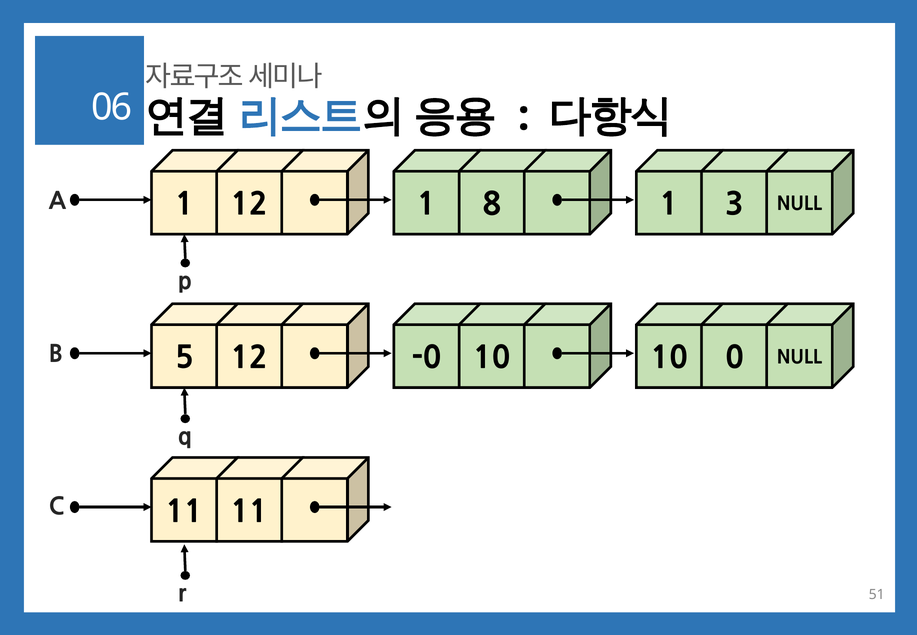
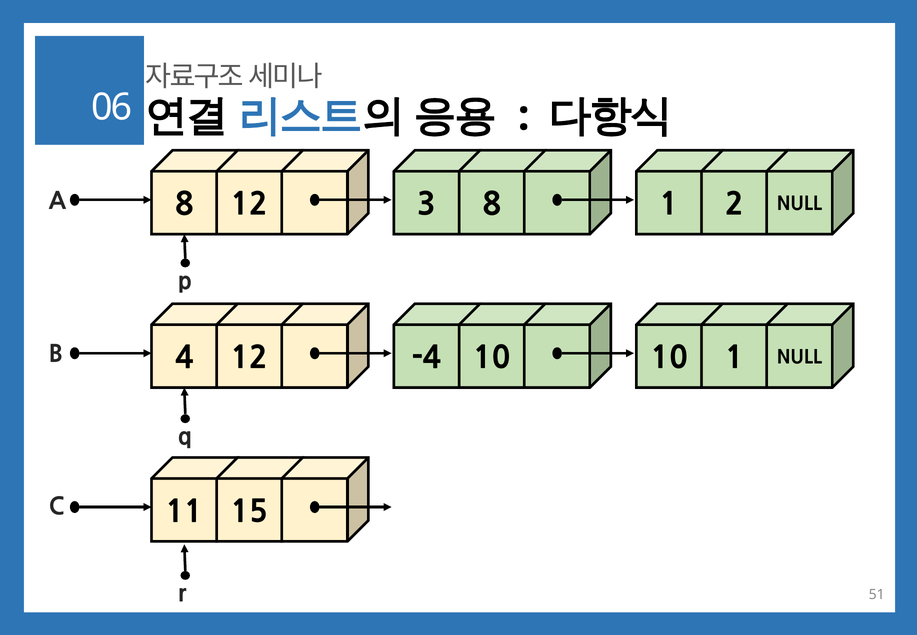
A 1: 1 -> 8
12 1: 1 -> 3
3: 3 -> 2
5: 5 -> 4
-0: -0 -> -4
10 0: 0 -> 1
11 11: 11 -> 15
